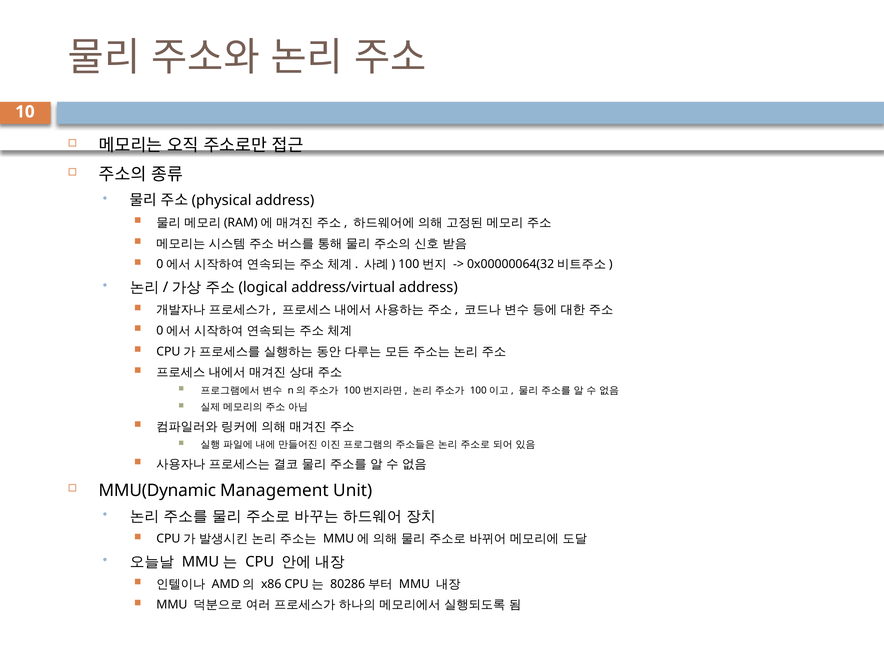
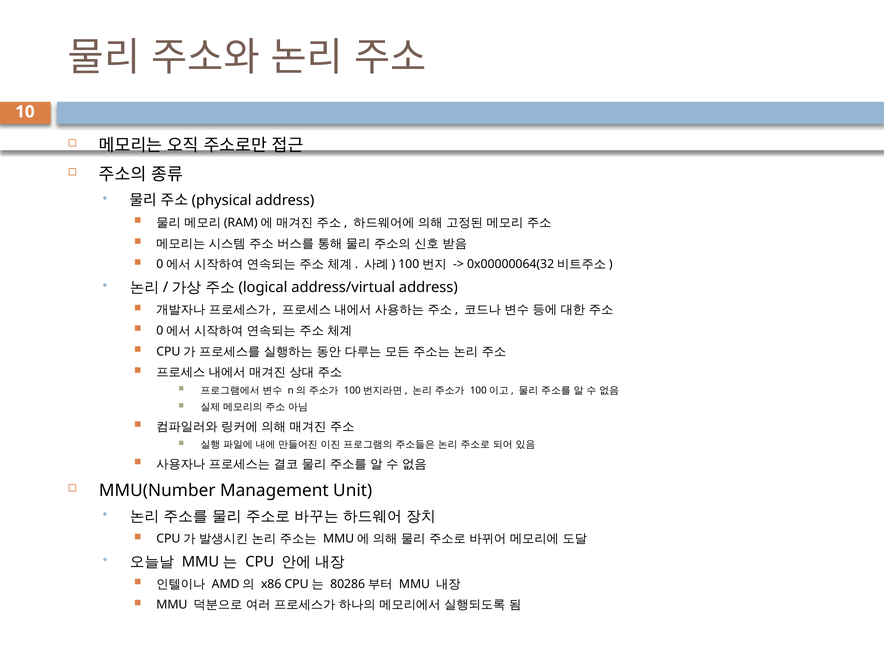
MMU(Dynamic: MMU(Dynamic -> MMU(Number
